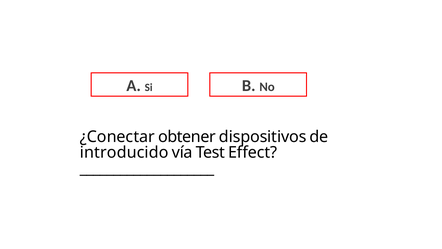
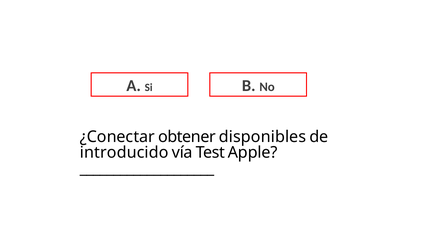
dispositivos: dispositivos -> disponibles
Effect: Effect -> Apple
